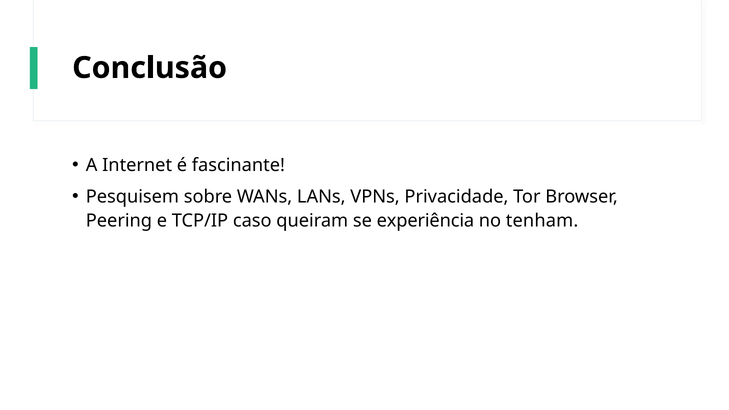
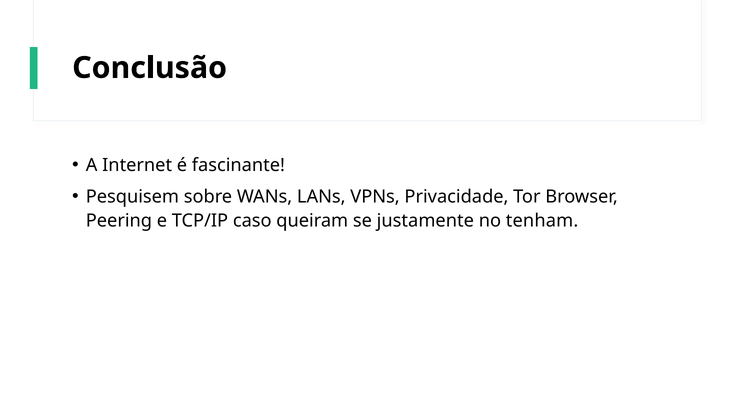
experiência: experiência -> justamente
